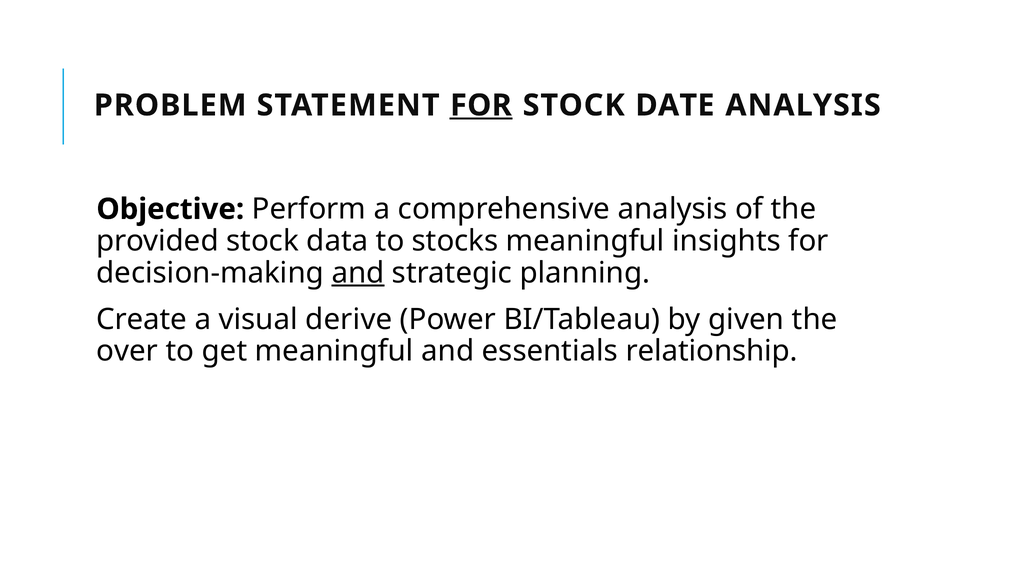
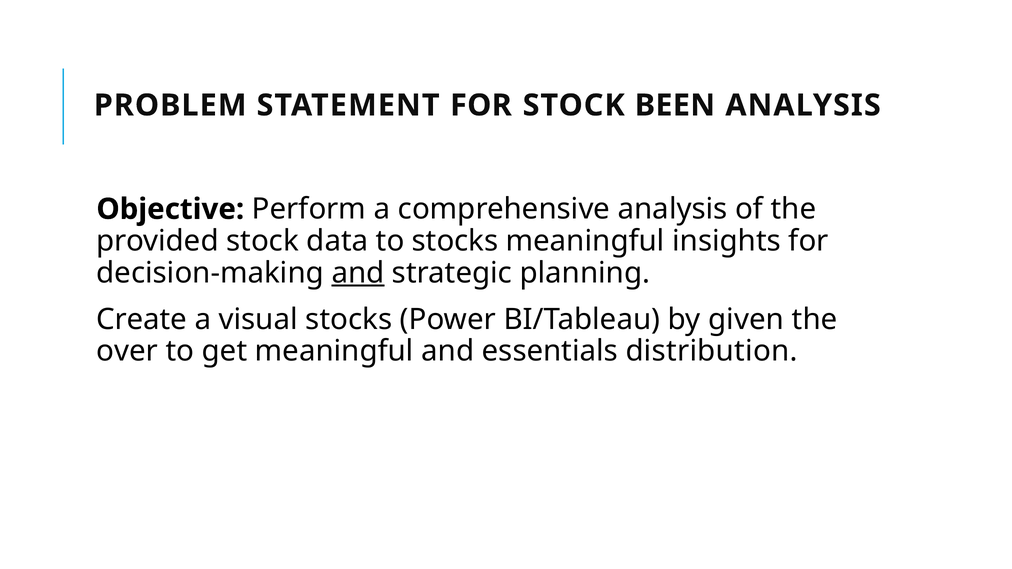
FOR at (481, 105) underline: present -> none
DATE: DATE -> BEEN
visual derive: derive -> stocks
relationship: relationship -> distribution
